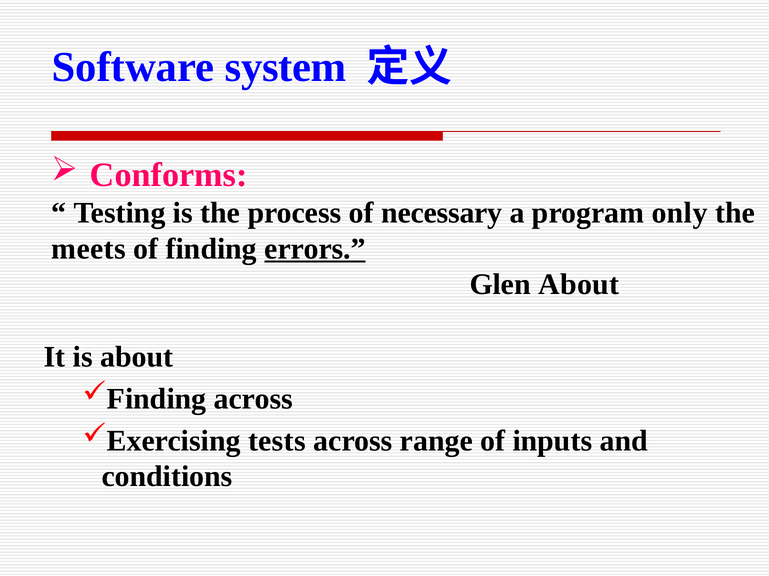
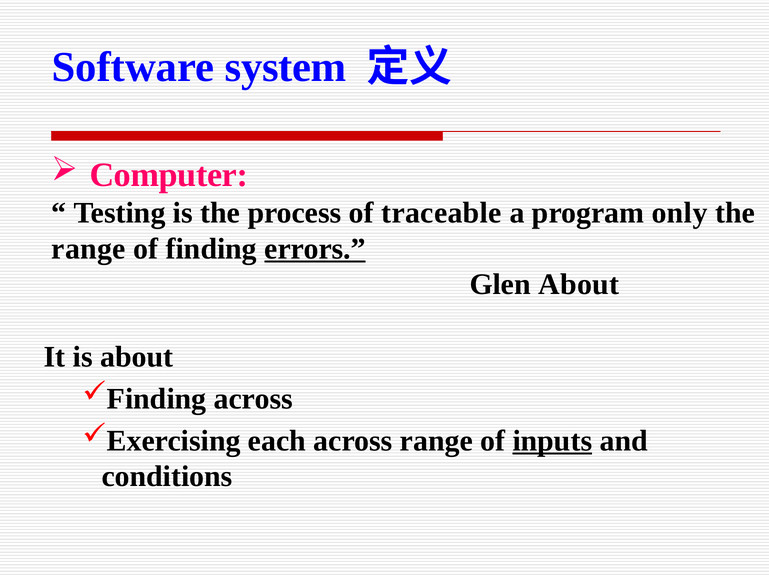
Conforms: Conforms -> Computer
necessary: necessary -> traceable
meets at (89, 249): meets -> range
tests: tests -> each
inputs underline: none -> present
